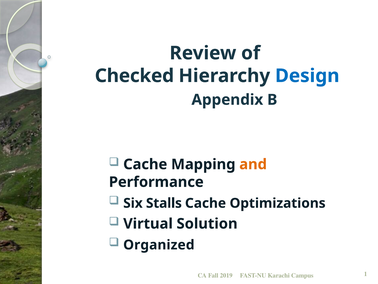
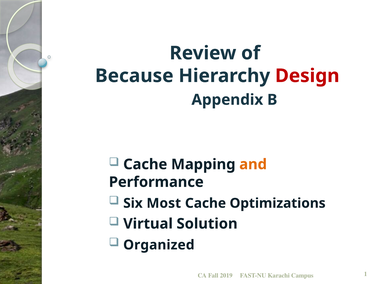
Checked: Checked -> Because
Design colour: blue -> red
Stalls: Stalls -> Most
